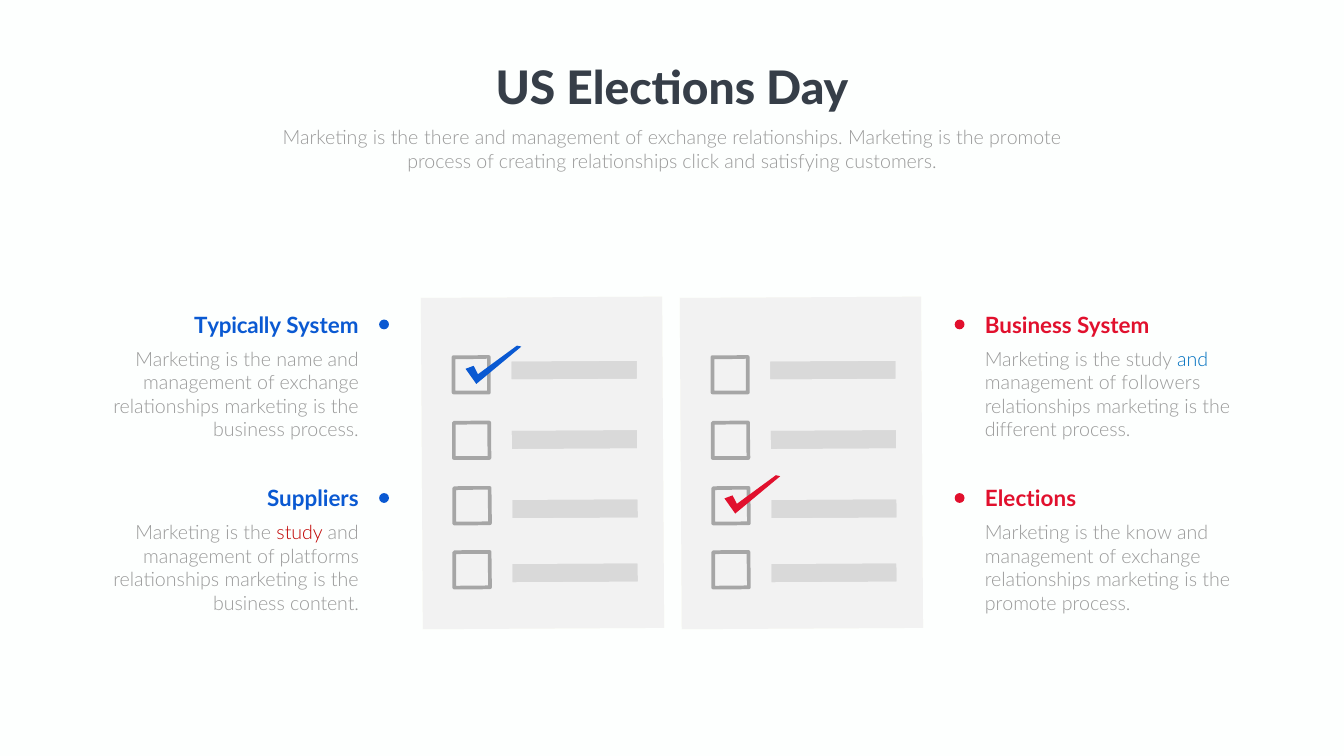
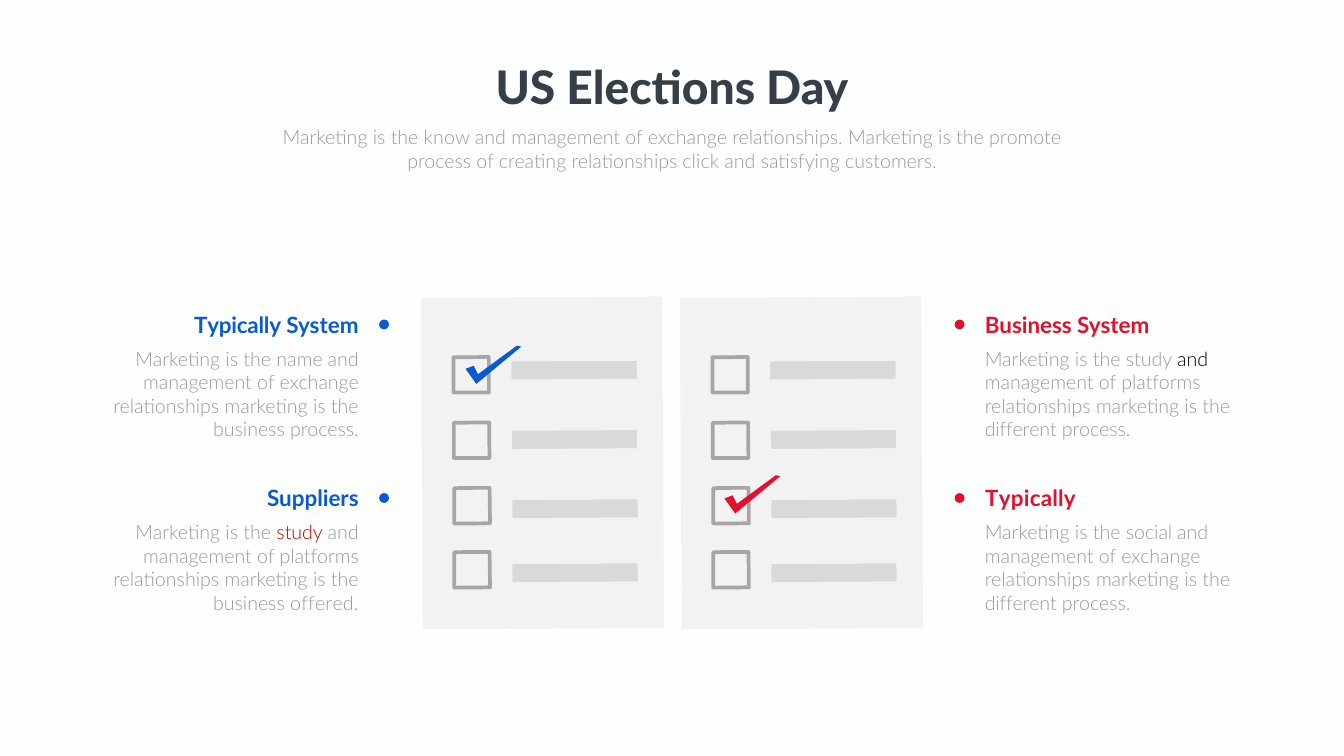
there: there -> know
and at (1193, 360) colour: blue -> black
followers at (1161, 383): followers -> platforms
Elections at (1031, 499): Elections -> Typically
know: know -> social
content: content -> offered
promote at (1021, 604): promote -> different
